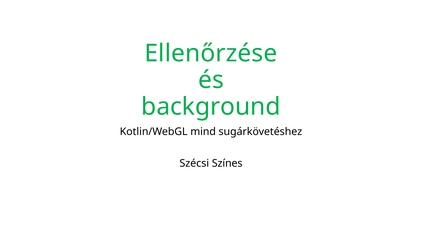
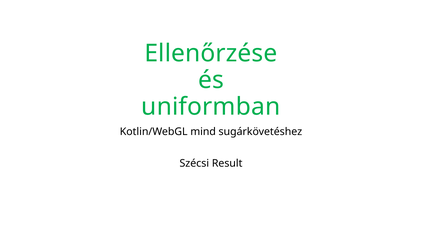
background: background -> uniformban
Színes: Színes -> Result
